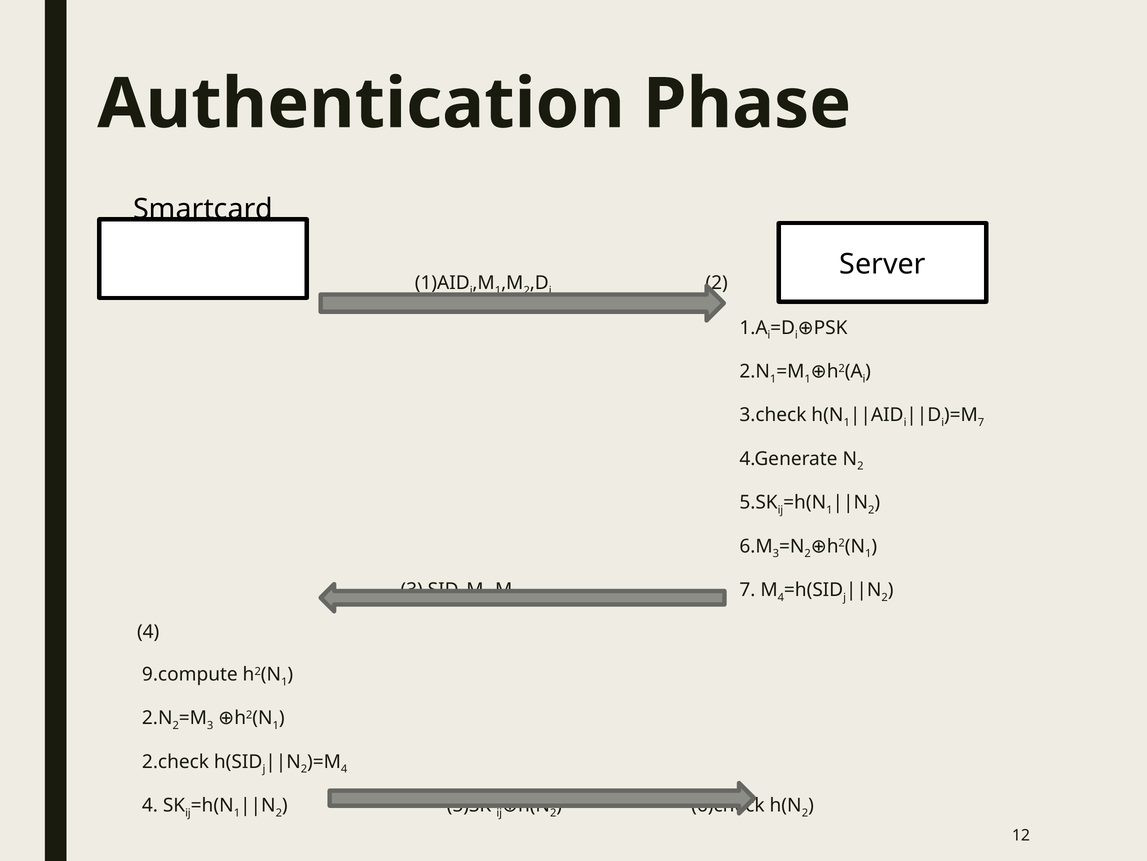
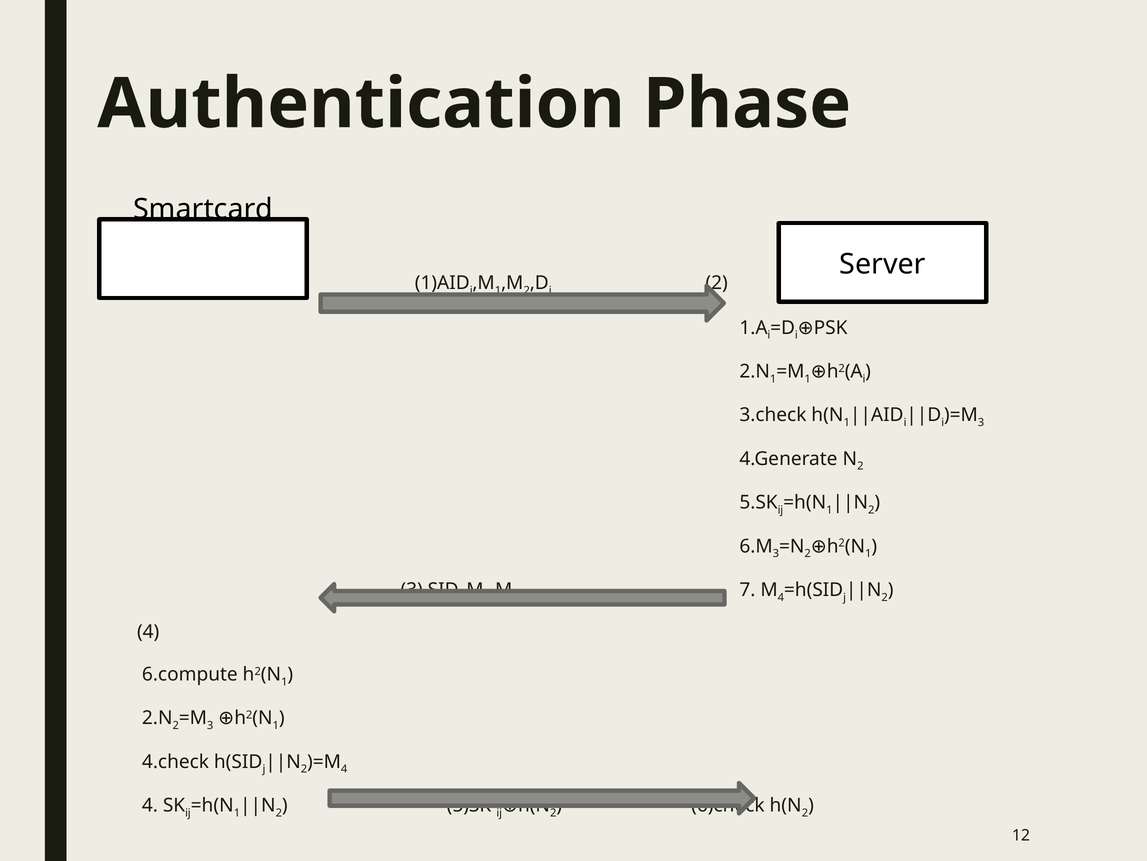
7 at (981, 422): 7 -> 3
9.compute: 9.compute -> 6.compute
2.check: 2.check -> 4.check
